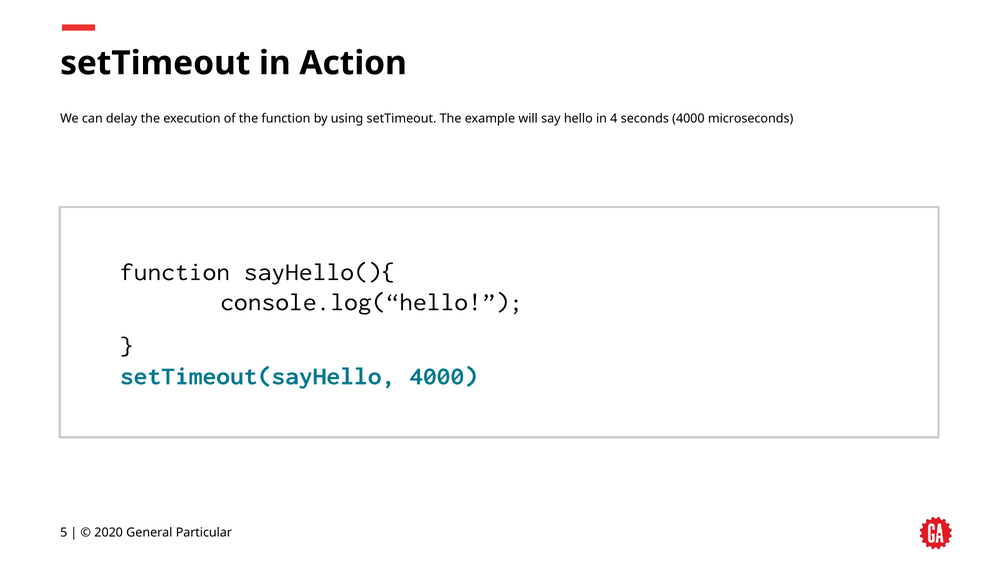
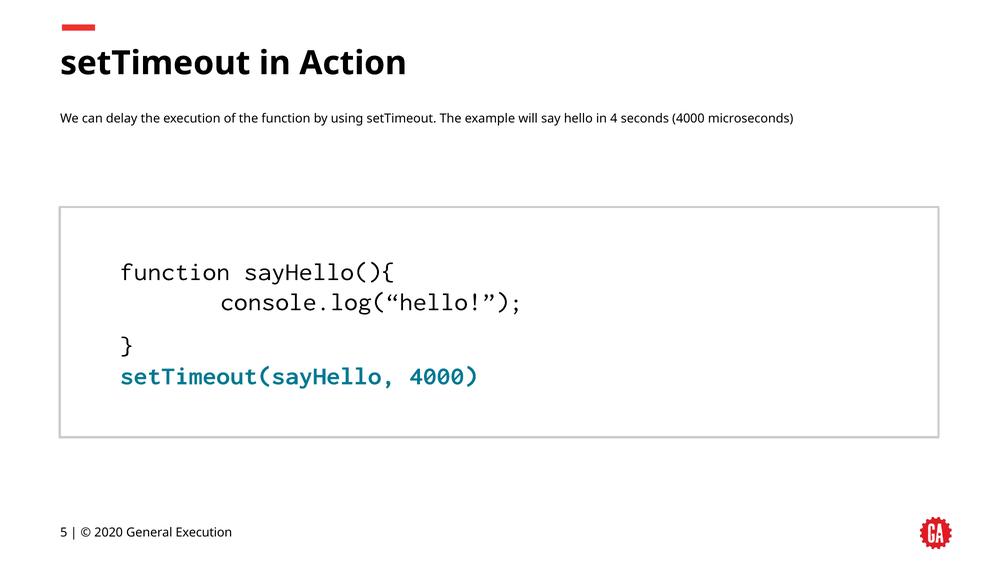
General Particular: Particular -> Execution
